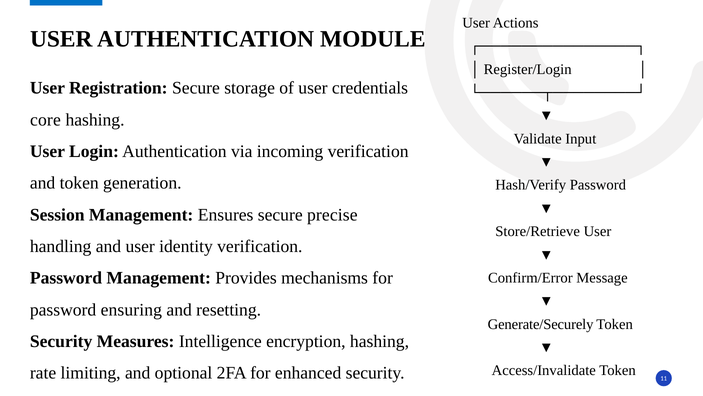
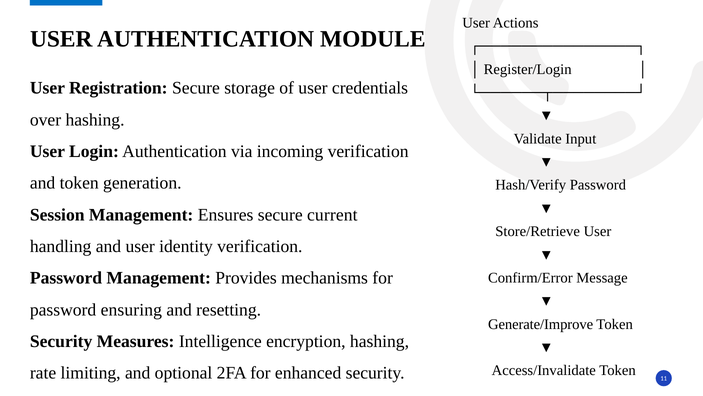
core: core -> over
precise: precise -> current
Generate/Securely: Generate/Securely -> Generate/Improve
